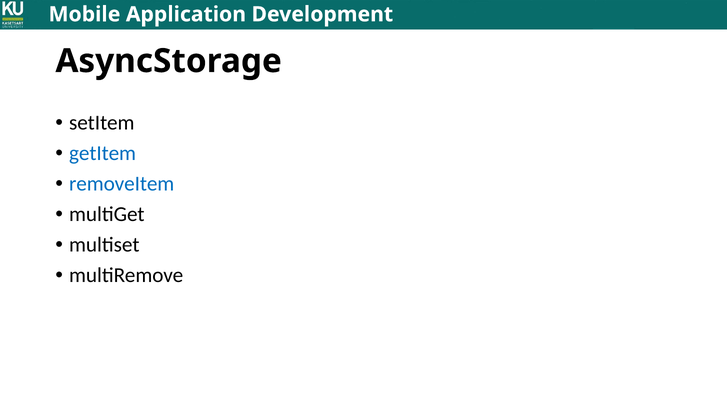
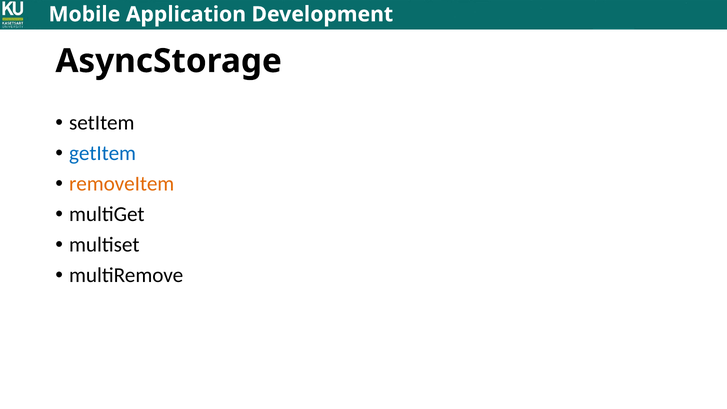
removeItem colour: blue -> orange
